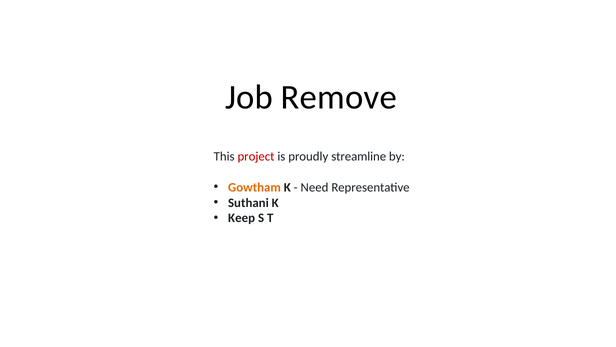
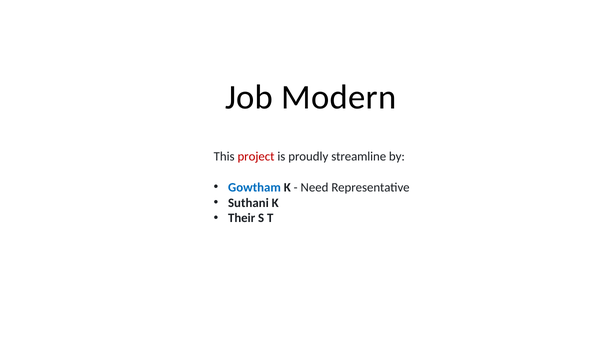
Remove: Remove -> Modern
Gowtham colour: orange -> blue
Keep: Keep -> Their
